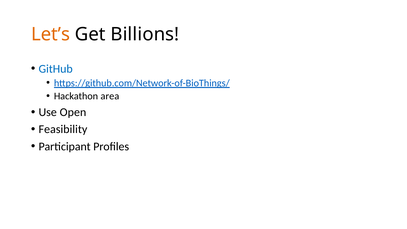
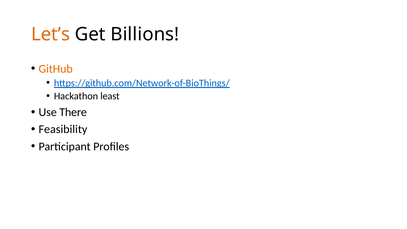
GitHub colour: blue -> orange
area: area -> least
Open: Open -> There
